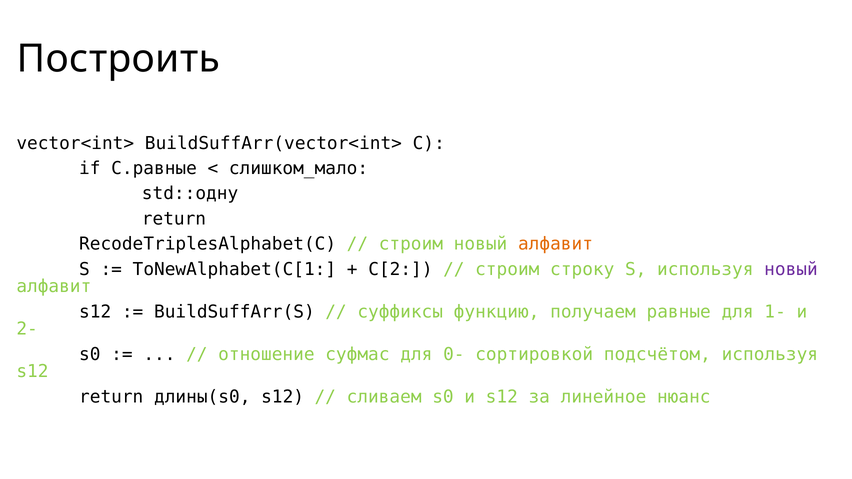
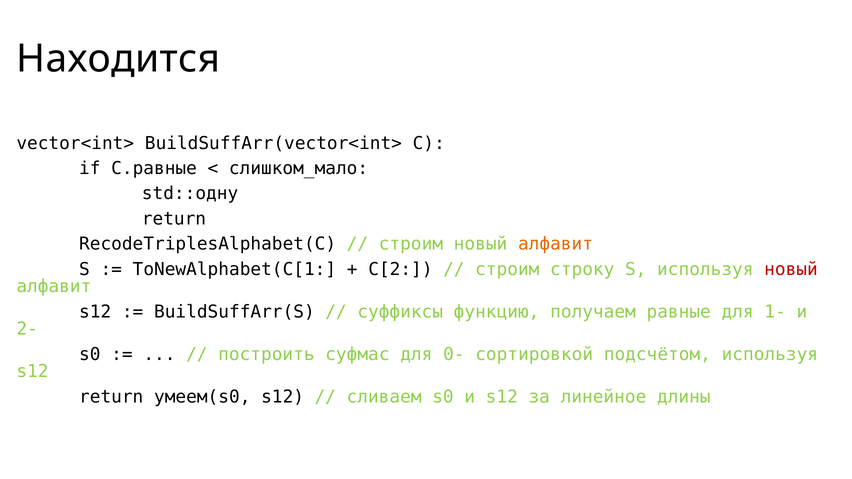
Построить: Построить -> Находится
новый at (791, 269) colour: purple -> red
отношение: отношение -> построить
длины(s0: длины(s0 -> умеем(s0
нюанс: нюанс -> длины
